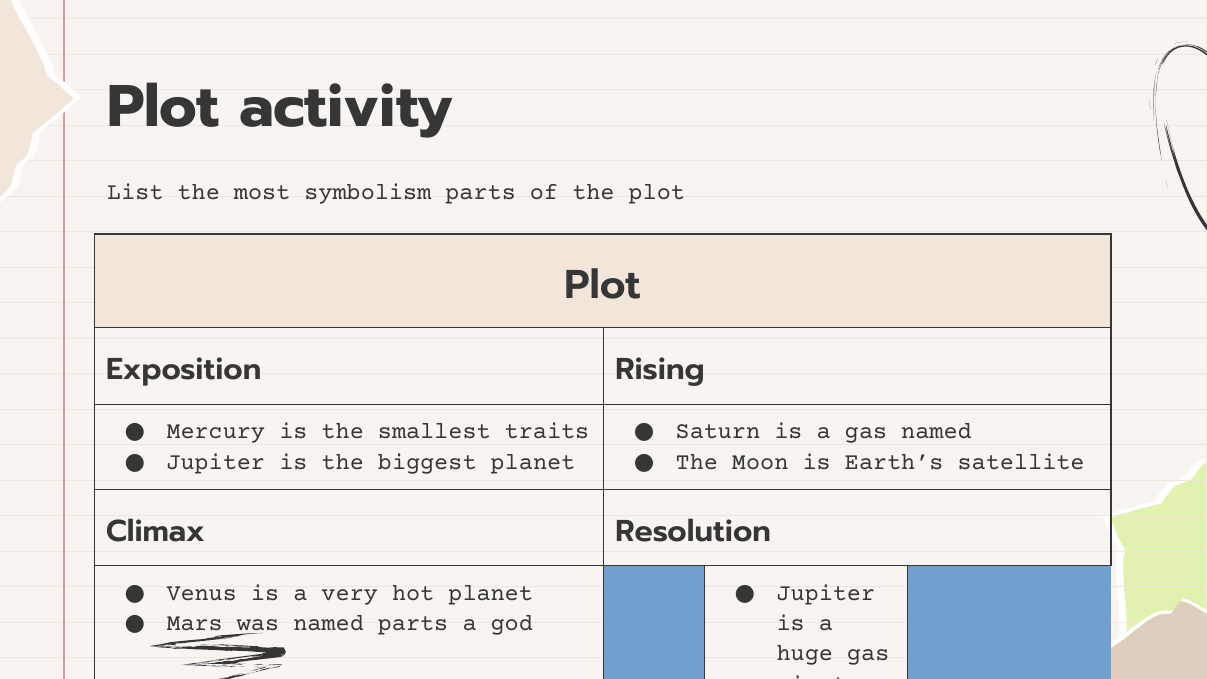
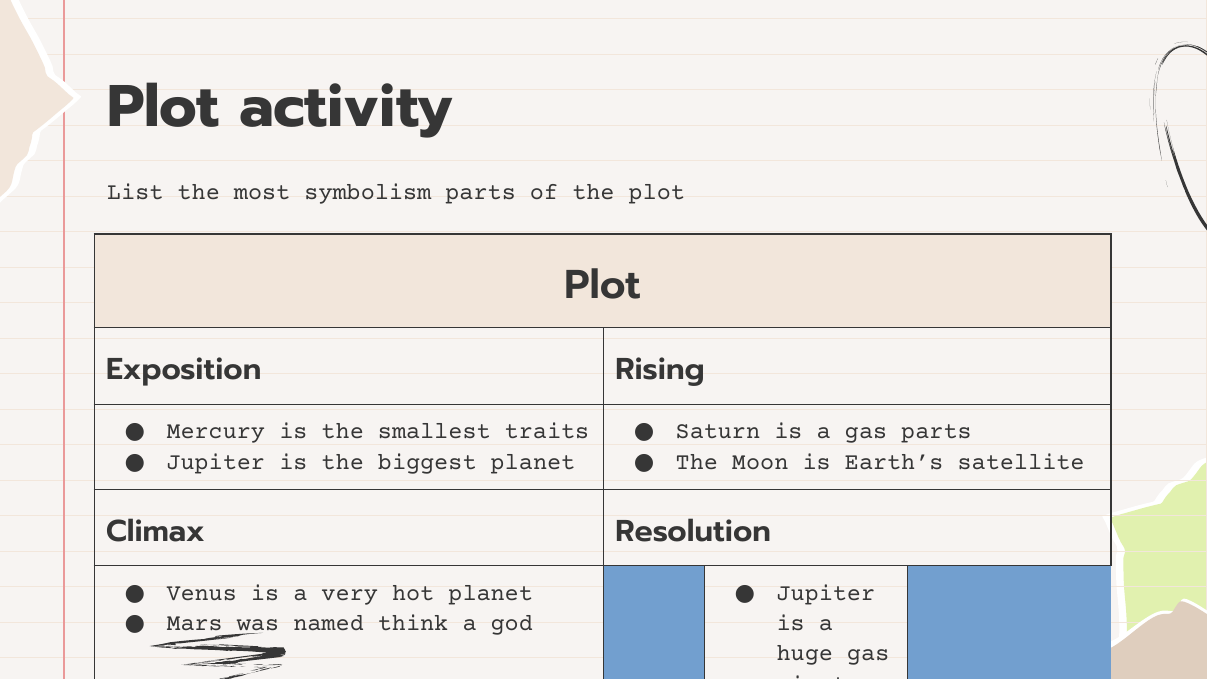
gas named: named -> parts
named parts: parts -> think
